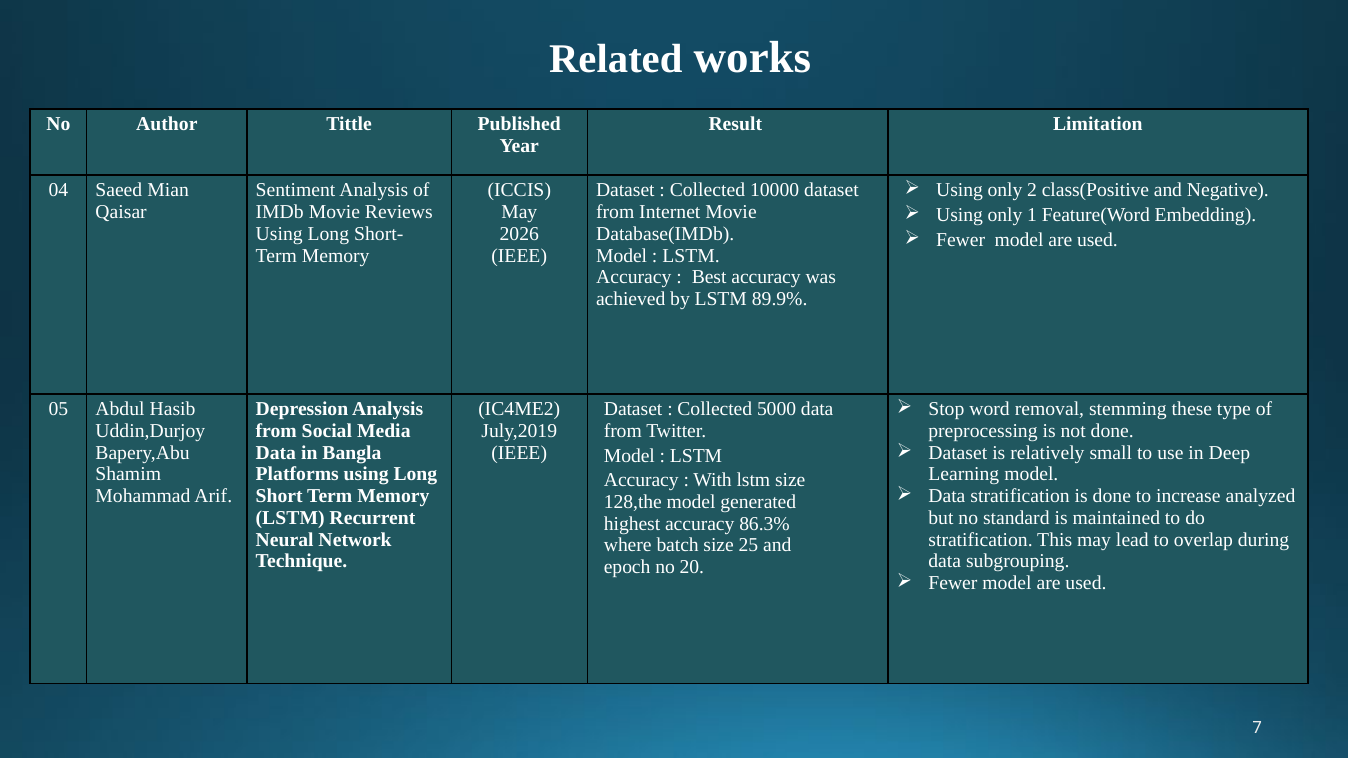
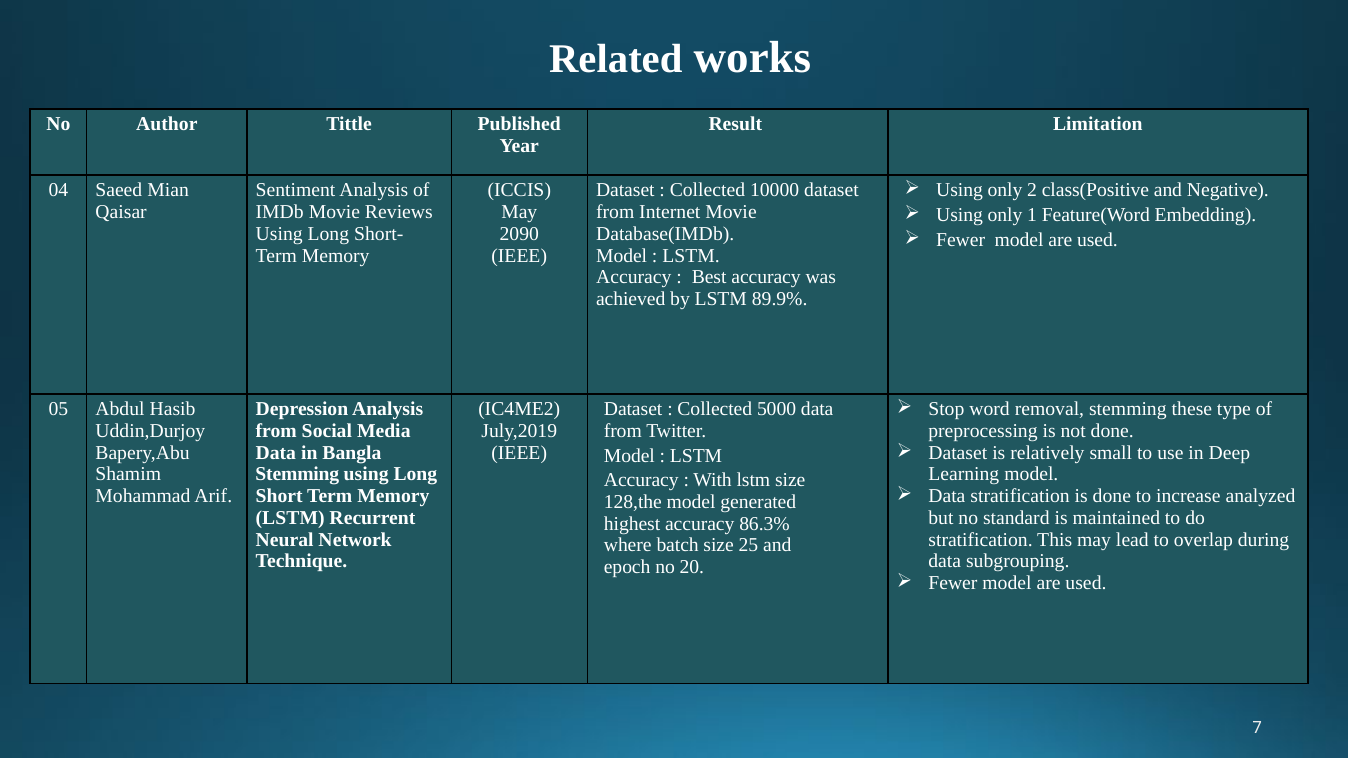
2026: 2026 -> 2090
Platforms at (297, 475): Platforms -> Stemming
